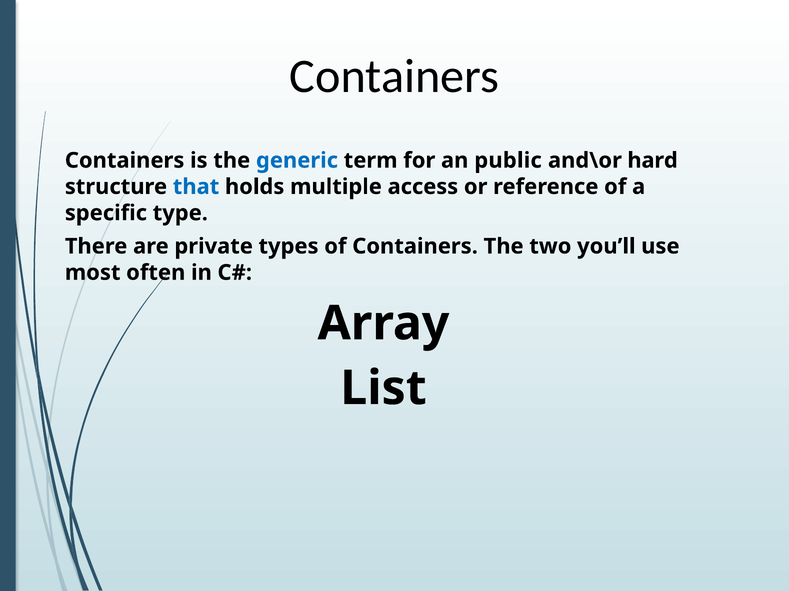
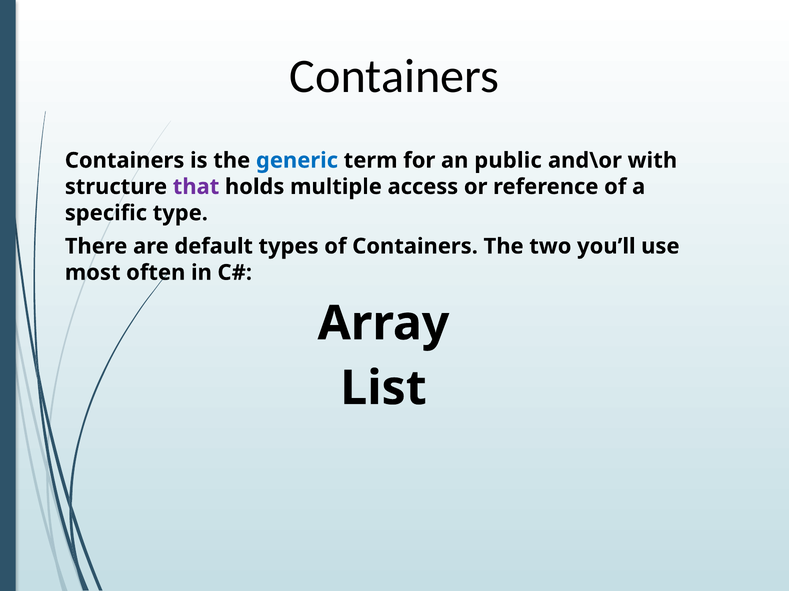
hard: hard -> with
that colour: blue -> purple
private: private -> default
